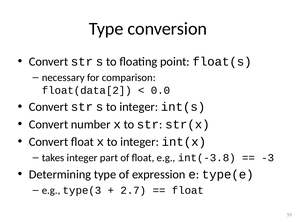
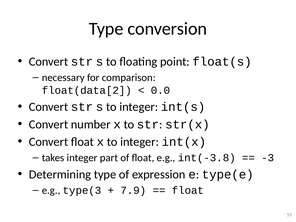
2.7: 2.7 -> 7.9
